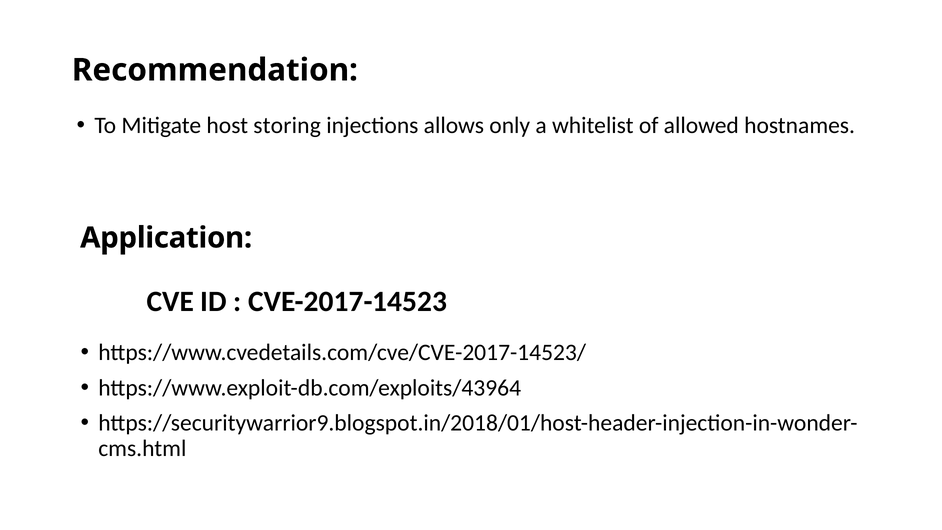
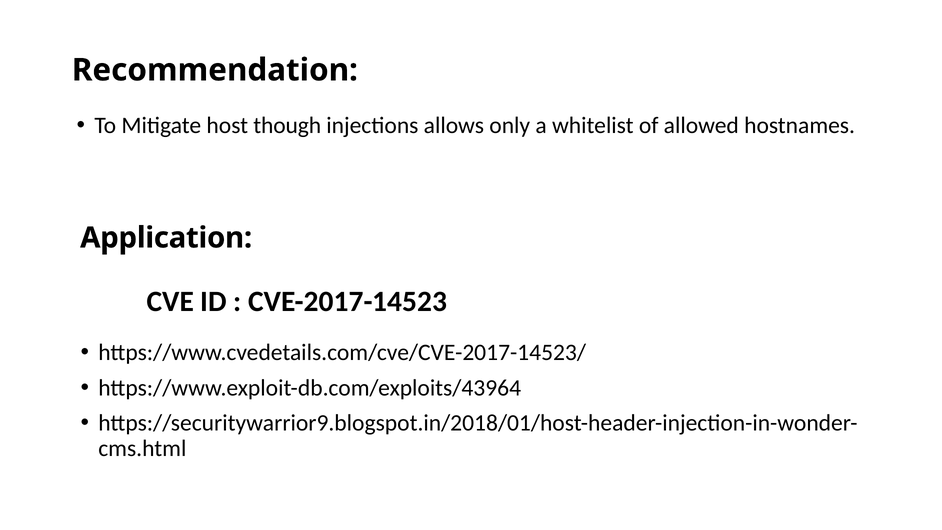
storing: storing -> though
